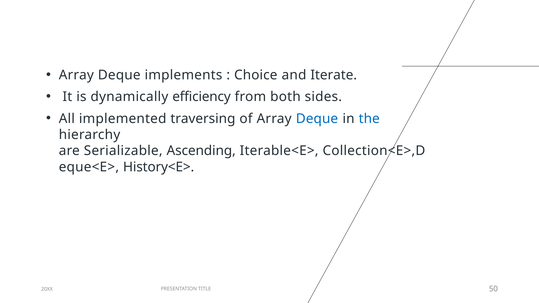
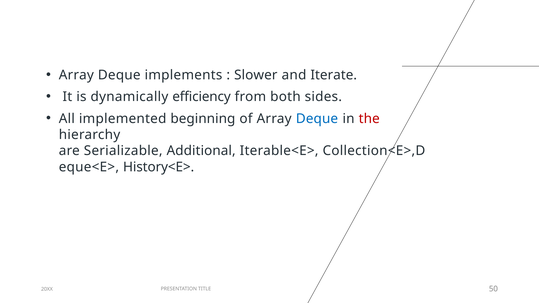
Choice: Choice -> Slower
traversing: traversing -> beginning
the colour: blue -> red
Ascending: Ascending -> Additional
